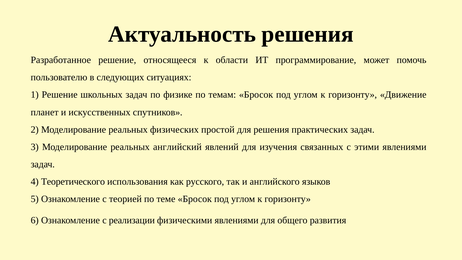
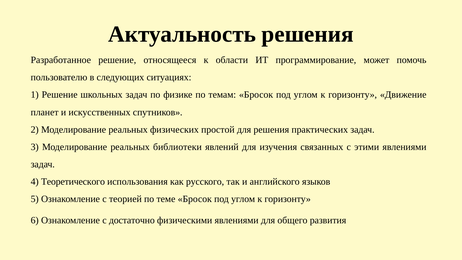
английский: английский -> библиотеки
реализации: реализации -> достаточно
